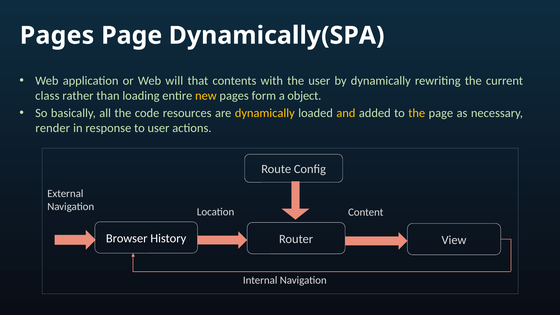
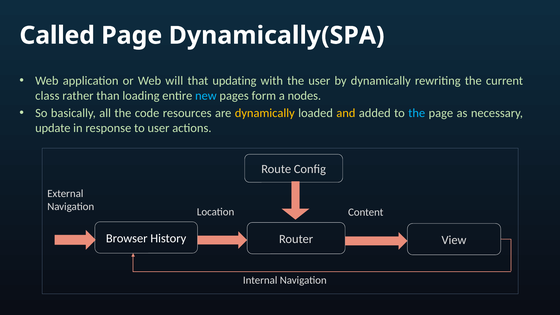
Pages at (57, 35): Pages -> Called
contents: contents -> updating
new colour: yellow -> light blue
object: object -> nodes
the at (417, 113) colour: yellow -> light blue
render: render -> update
